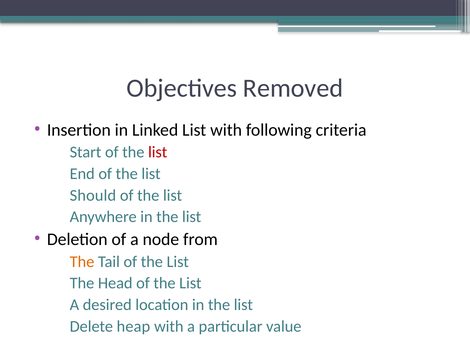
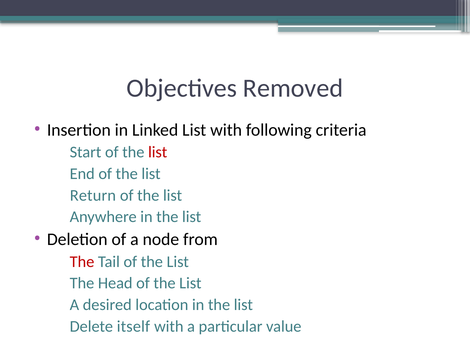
Should: Should -> Return
The at (82, 261) colour: orange -> red
heap: heap -> itself
